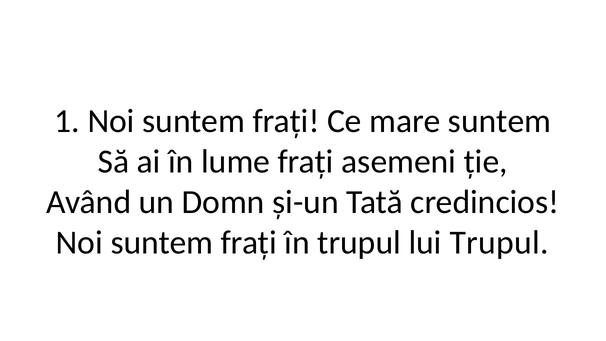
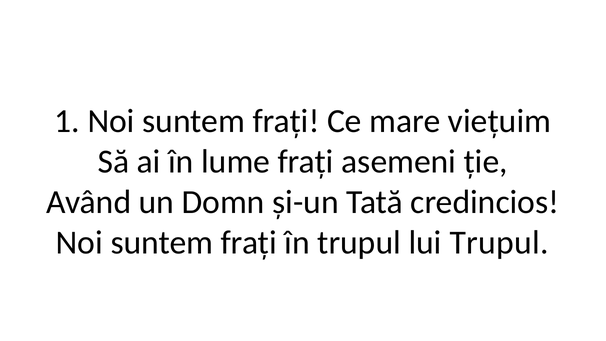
mare suntem: suntem -> viețuim
